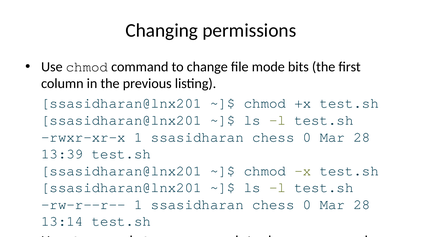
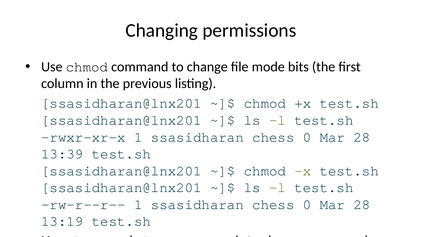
13:14: 13:14 -> 13:19
